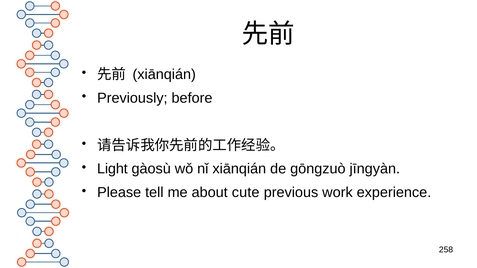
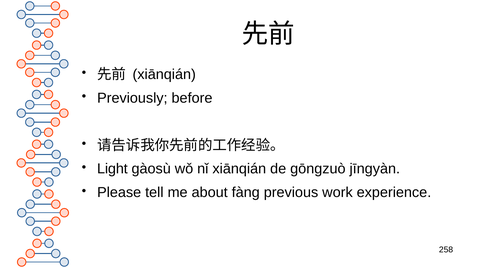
cute: cute -> fàng
